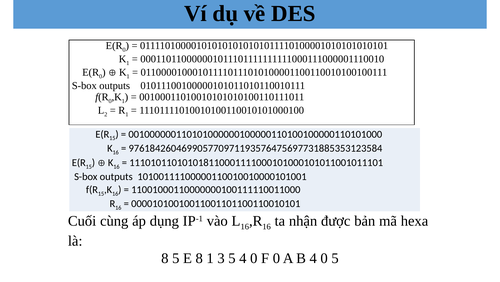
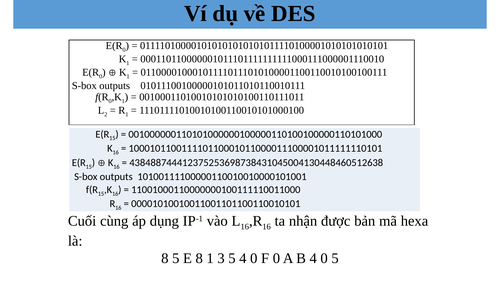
976184260469905770971193576475697731885353123584: 976184260469905770971193576475697731885353123584 -> 100010110011110110001011000011100001011111110101
111010110101018110001111000101000101011001011101: 111010110101018110001111000101000101011001011101 -> 438488744412375253698738431045004130448460512638
